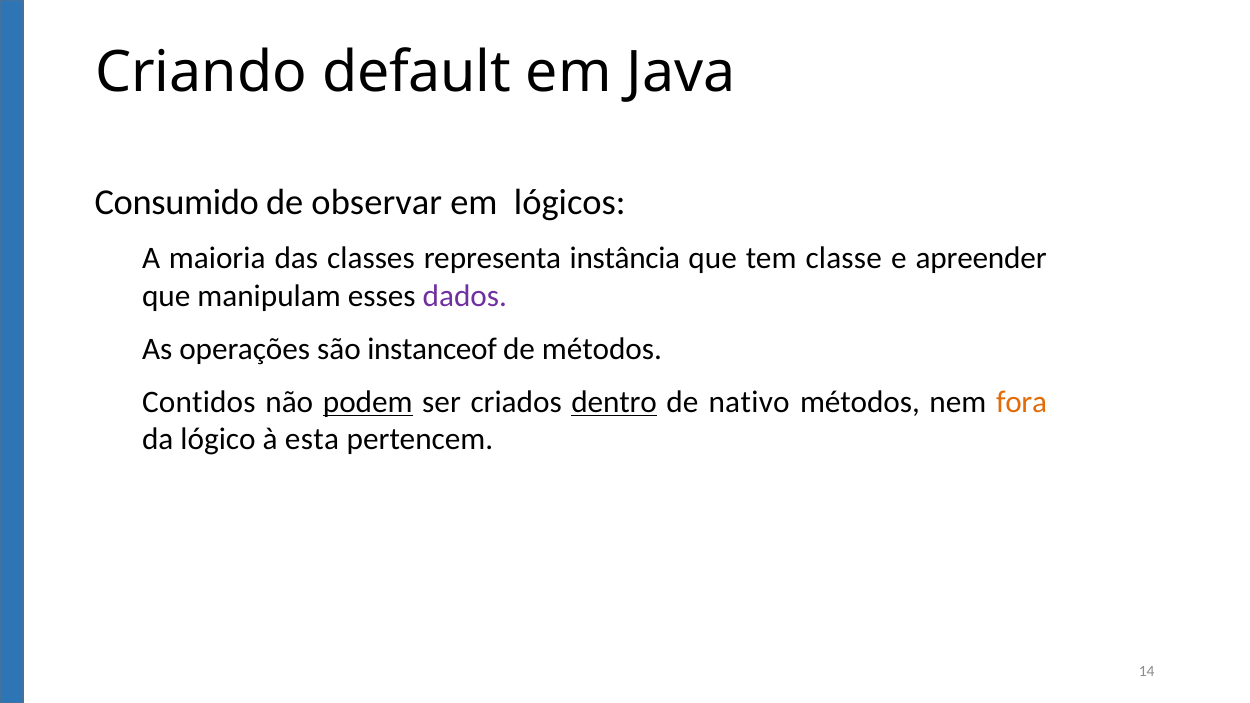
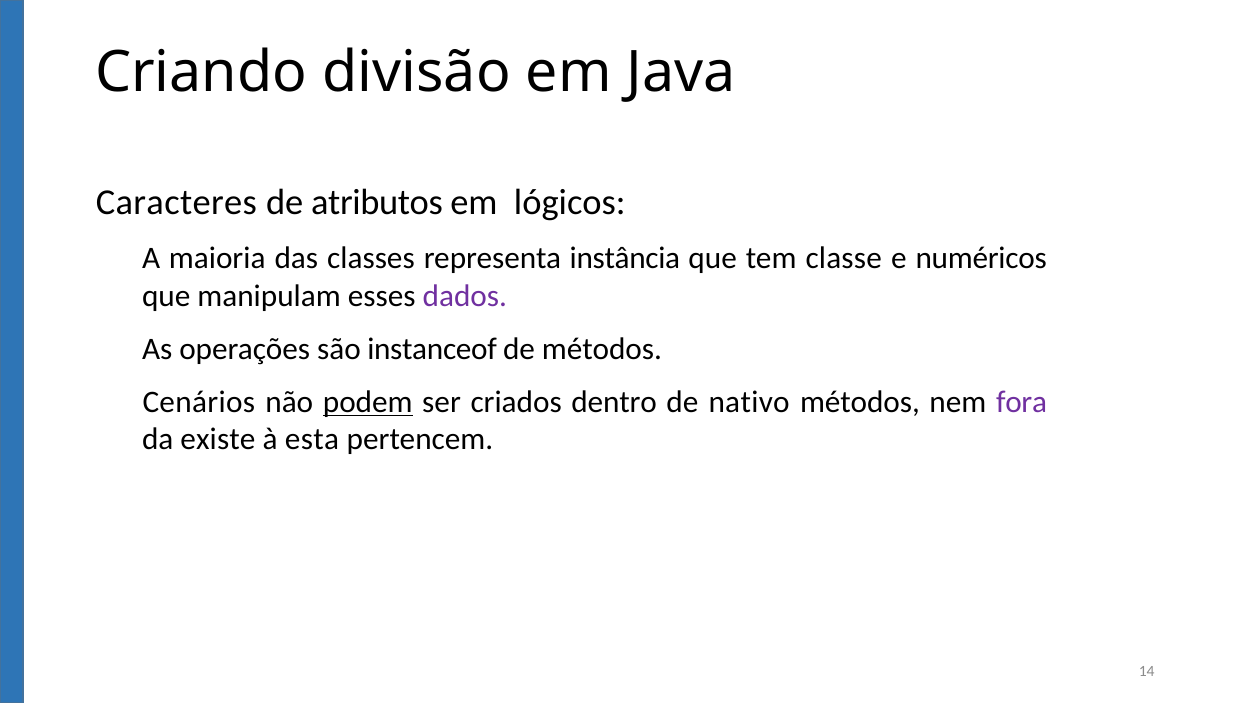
default: default -> divisão
Consumido: Consumido -> Caracteres
observar: observar -> atributos
apreender: apreender -> numéricos
Contidos: Contidos -> Cenários
dentro underline: present -> none
fora colour: orange -> purple
lógico: lógico -> existe
